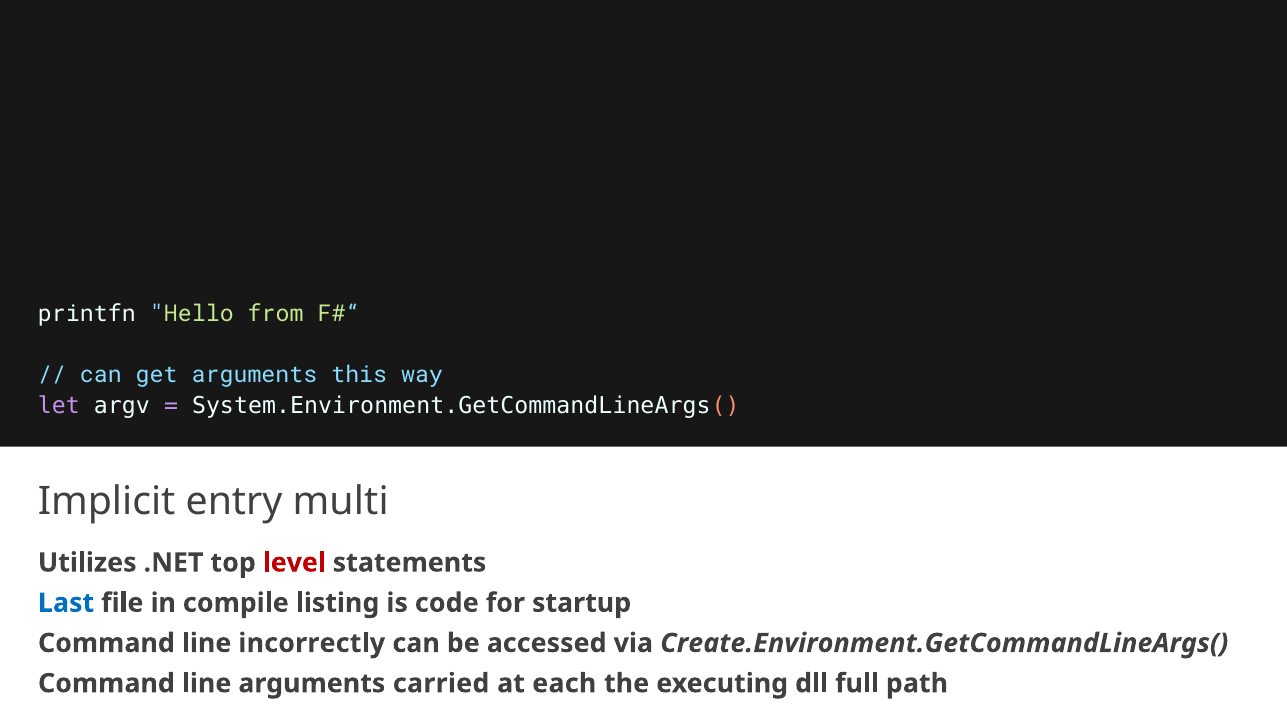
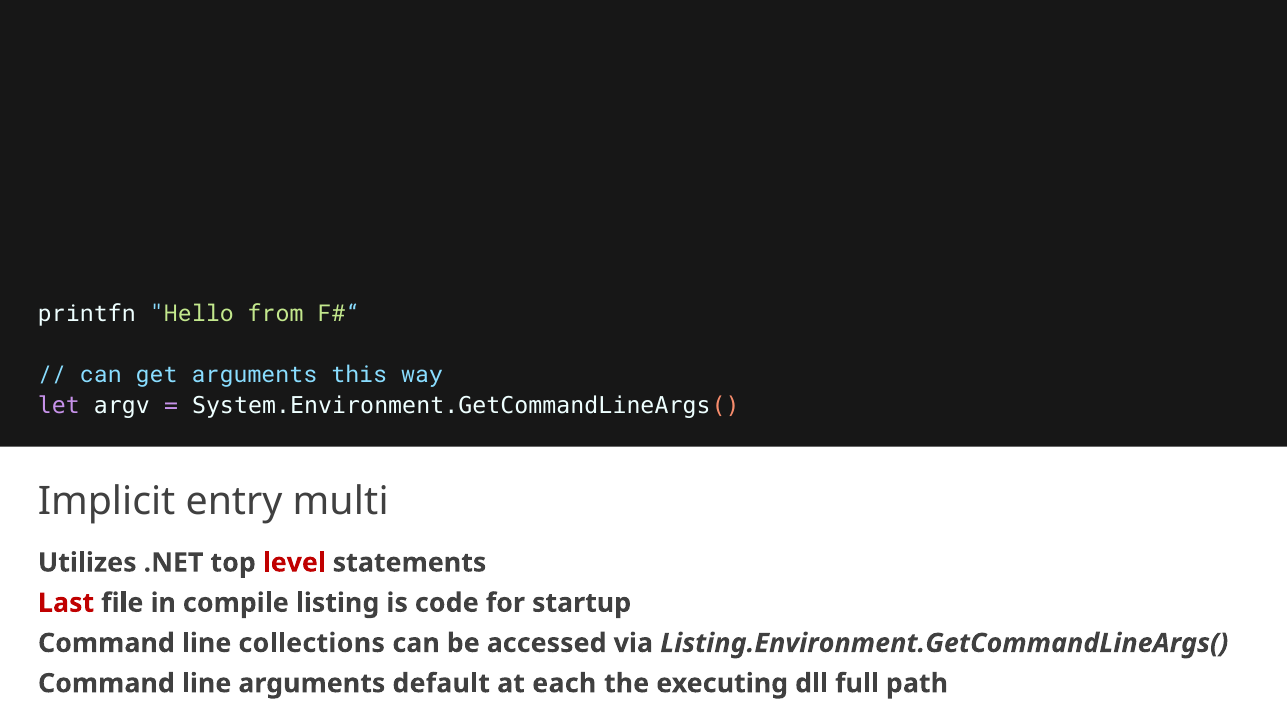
Last colour: blue -> red
incorrectly: incorrectly -> collections
Create.Environment.GetCommandLineArgs(: Create.Environment.GetCommandLineArgs( -> Listing.Environment.GetCommandLineArgs(
carried: carried -> default
